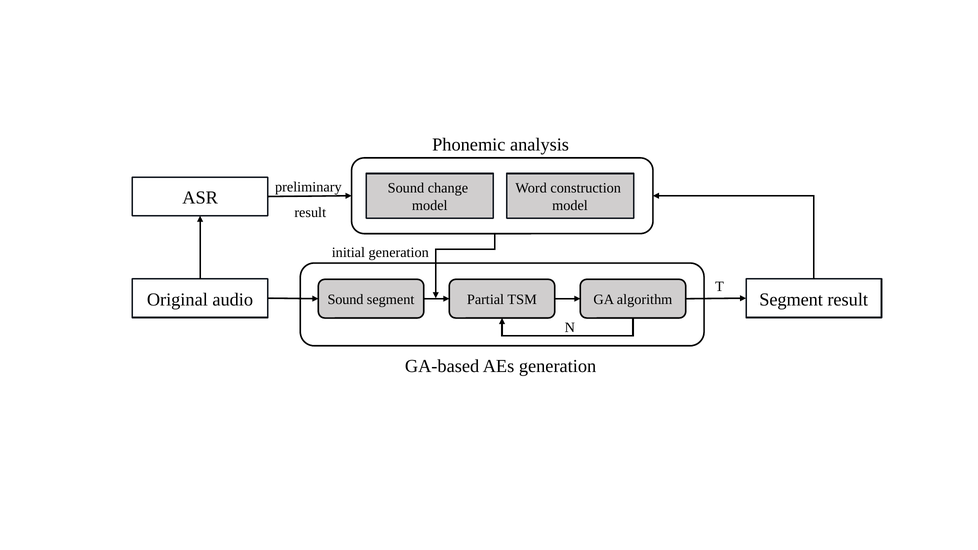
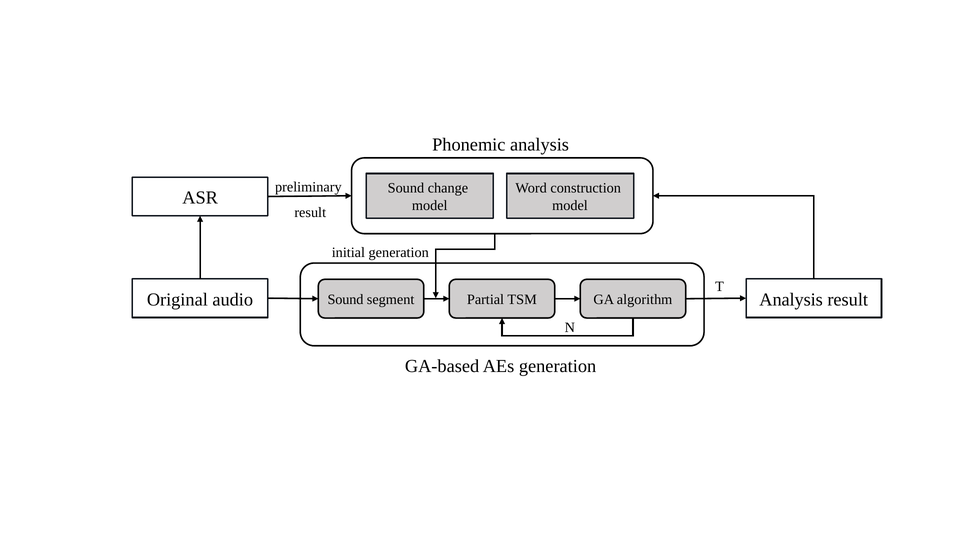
TSM Segment: Segment -> Analysis
